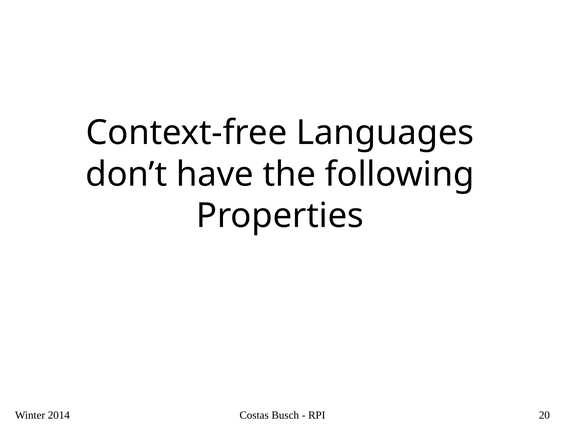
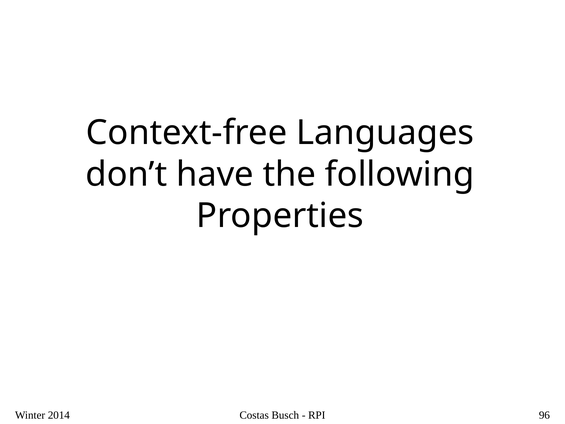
20: 20 -> 96
